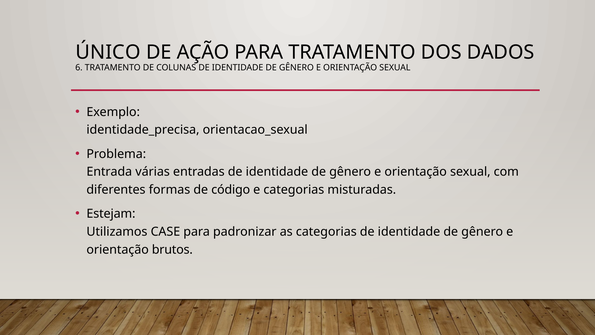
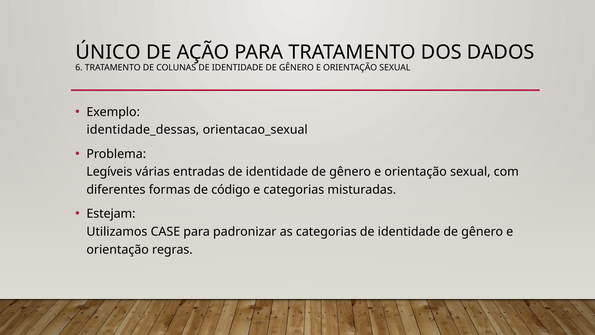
identidade_precisa: identidade_precisa -> identidade_dessas
Entrada: Entrada -> Legíveis
brutos: brutos -> regras
